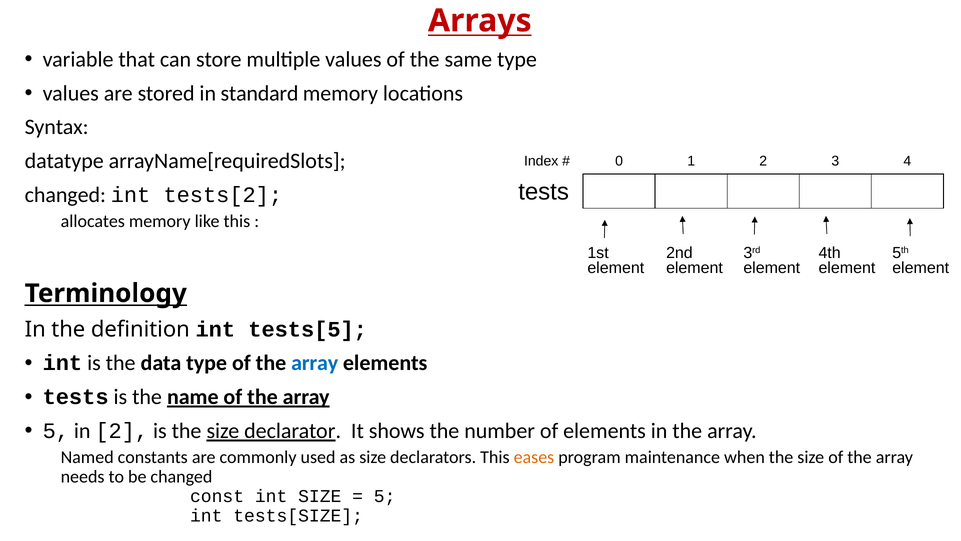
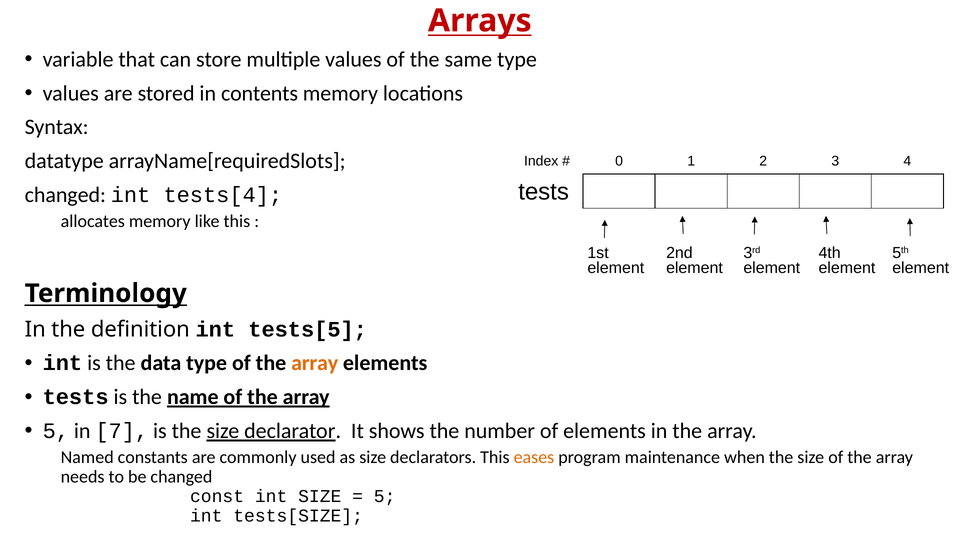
standard: standard -> contents
tests[2: tests[2 -> tests[4
array at (315, 363) colour: blue -> orange
in 2: 2 -> 7
